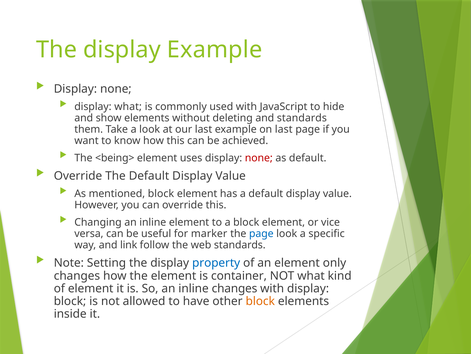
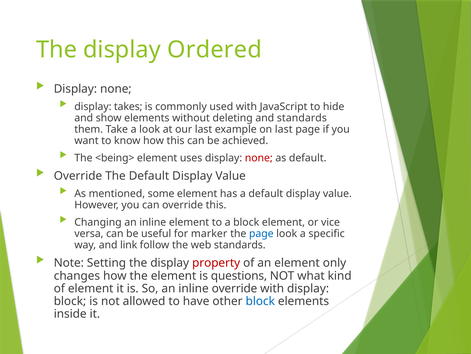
display Example: Example -> Ordered
display what: what -> takes
mentioned block: block -> some
property colour: blue -> red
container: container -> questions
inline changes: changes -> override
block at (260, 301) colour: orange -> blue
